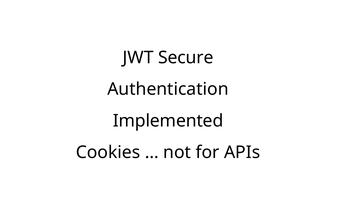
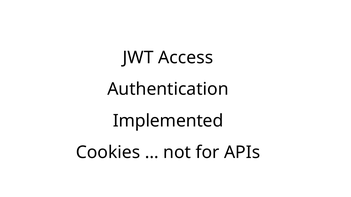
Secure: Secure -> Access
